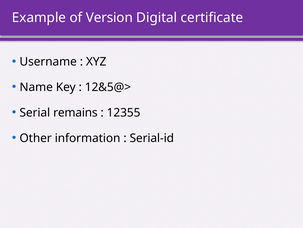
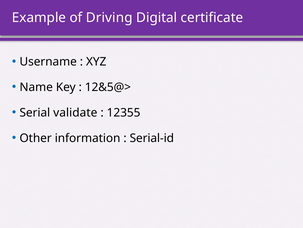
Version: Version -> Driving
remains: remains -> validate
